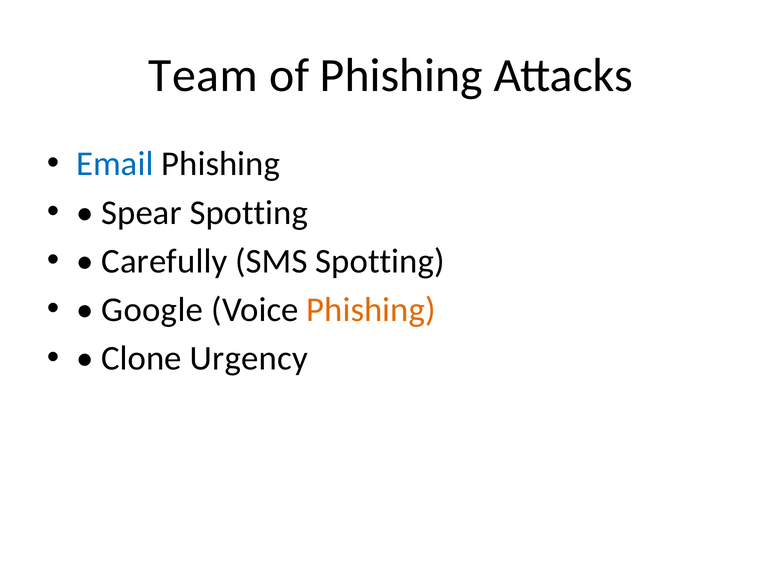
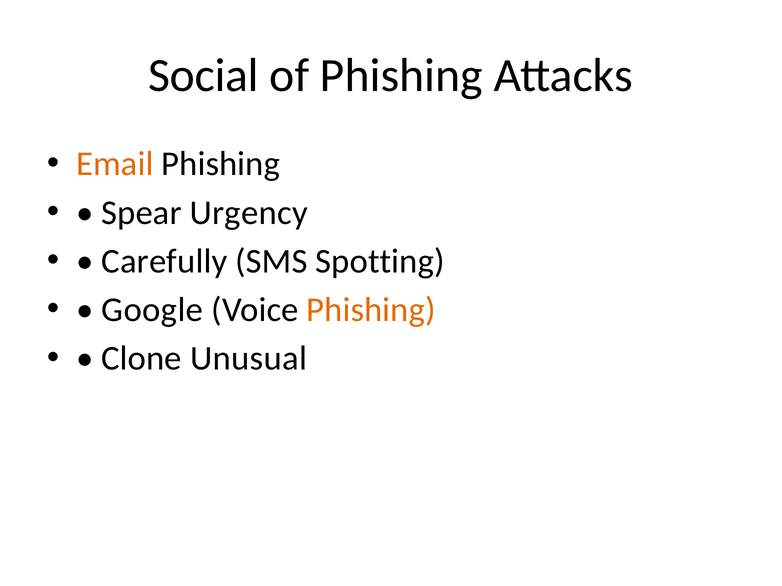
Team: Team -> Social
Email colour: blue -> orange
Spear Spotting: Spotting -> Urgency
Urgency: Urgency -> Unusual
